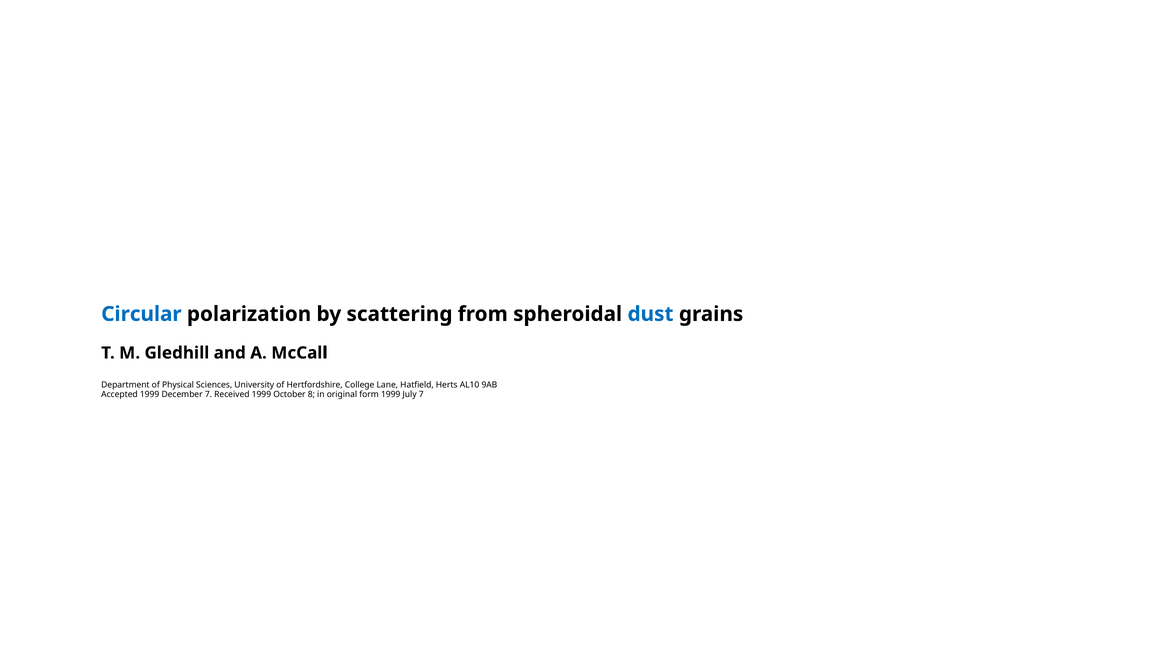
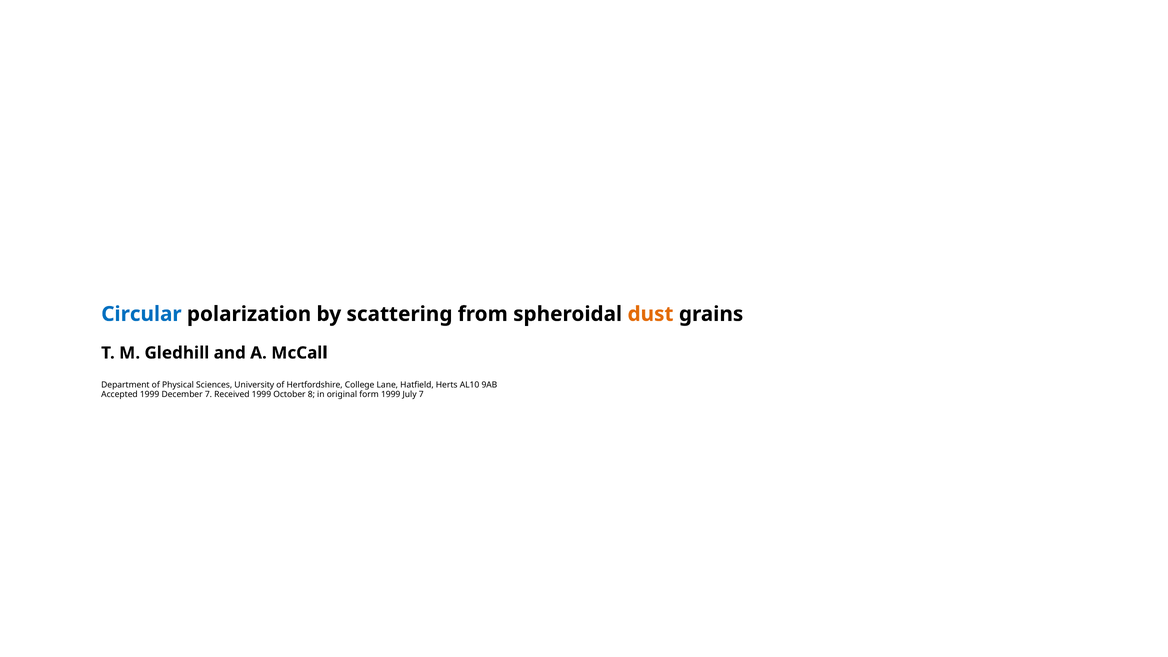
dust colour: blue -> orange
